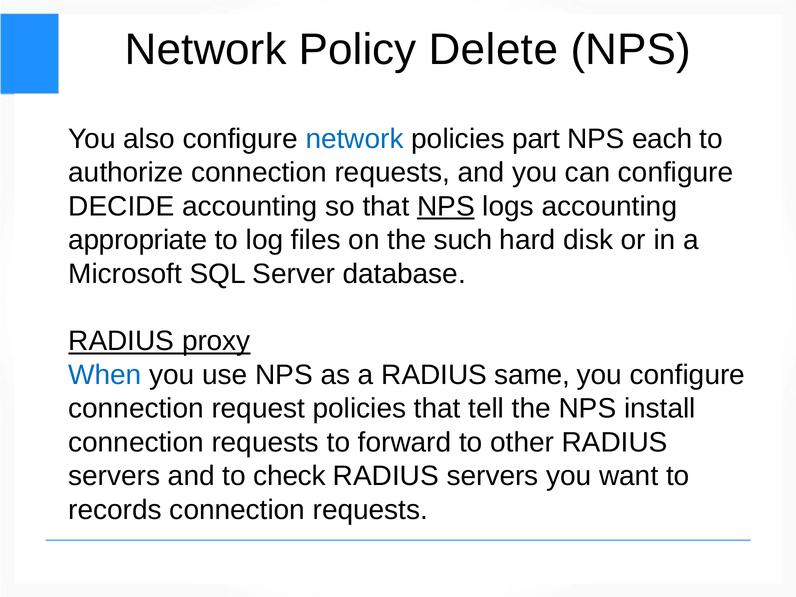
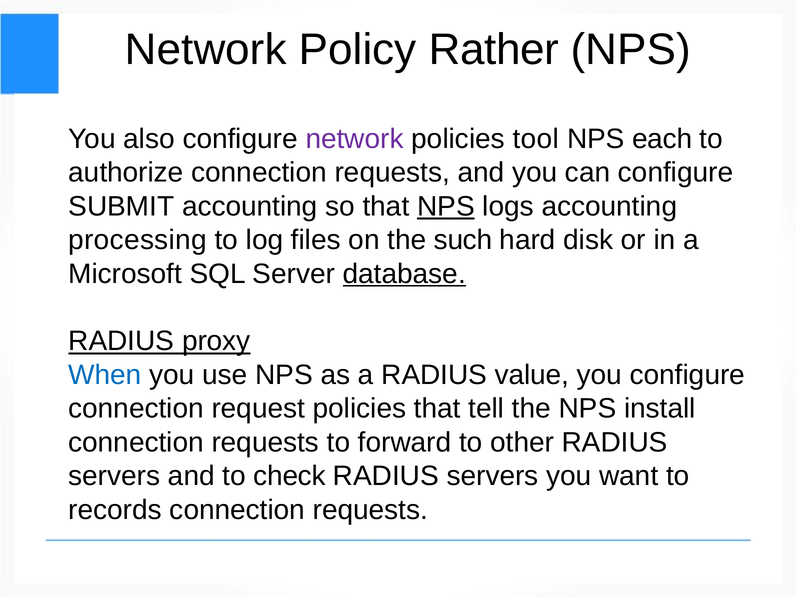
Delete: Delete -> Rather
network at (355, 139) colour: blue -> purple
part: part -> tool
DECIDE: DECIDE -> SUBMIT
appropriate: appropriate -> processing
database underline: none -> present
same: same -> value
